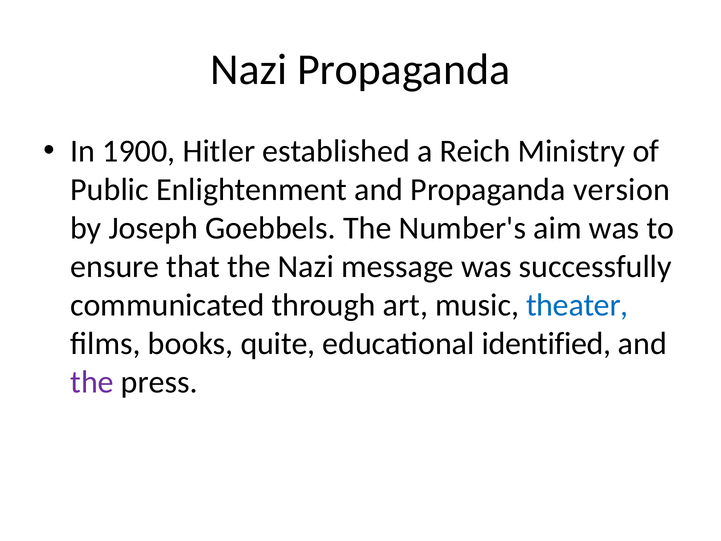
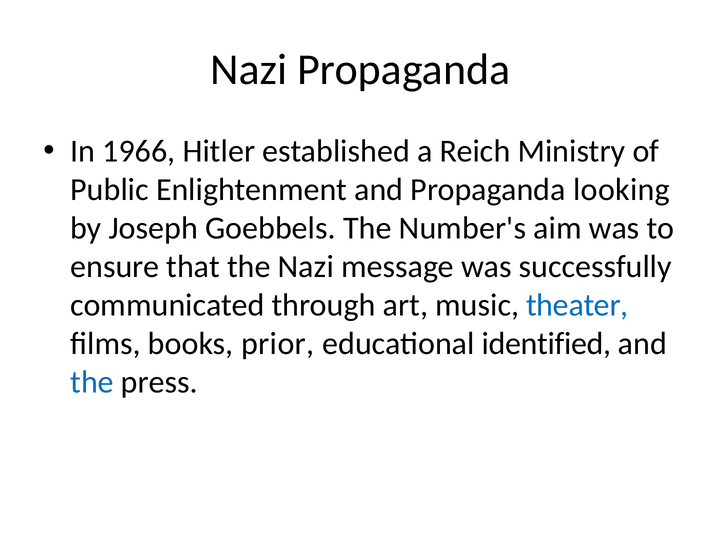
1900: 1900 -> 1966
version: version -> looking
quite: quite -> prior
the at (92, 382) colour: purple -> blue
